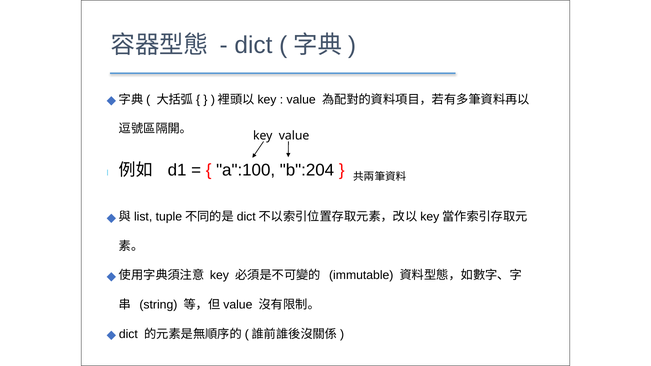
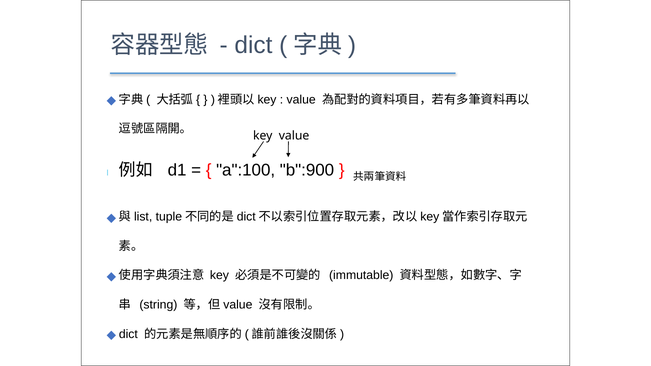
b":204: b":204 -> b":900
